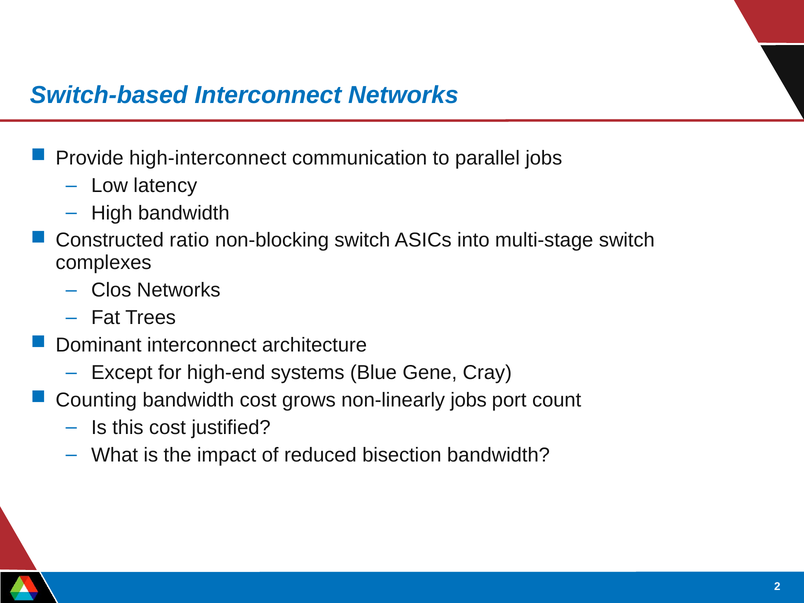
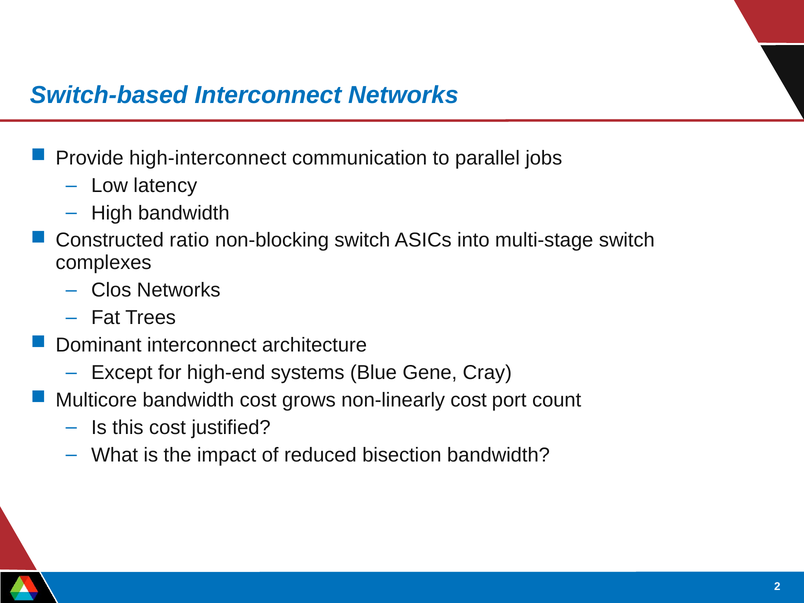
Counting: Counting -> Multicore
non-linearly jobs: jobs -> cost
